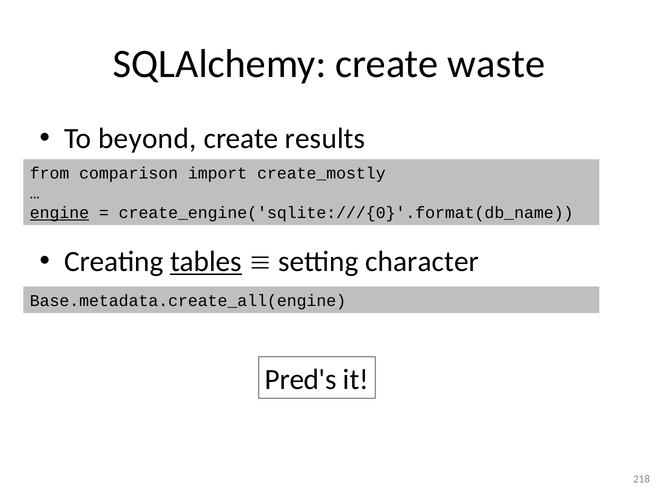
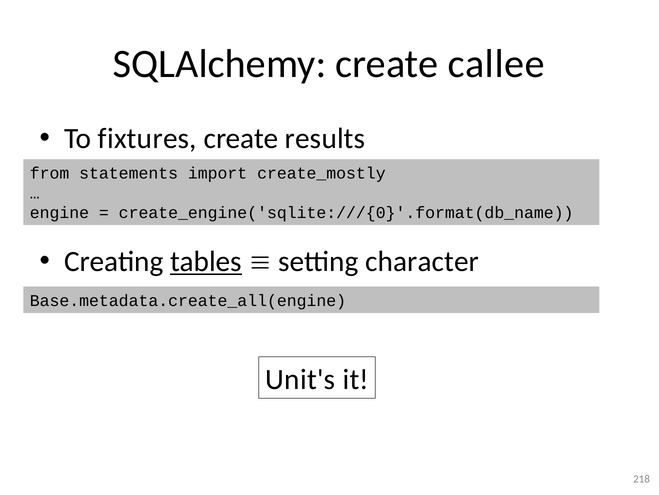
waste: waste -> callee
beyond: beyond -> fixtures
comparison: comparison -> statements
engine underline: present -> none
Pred's: Pred's -> Unit's
